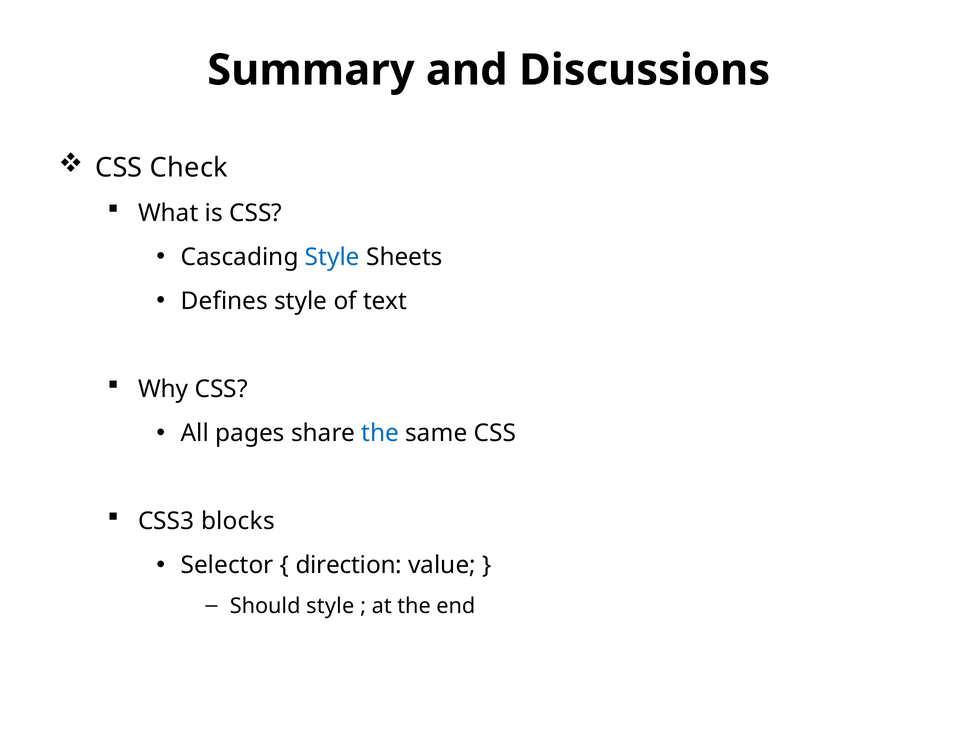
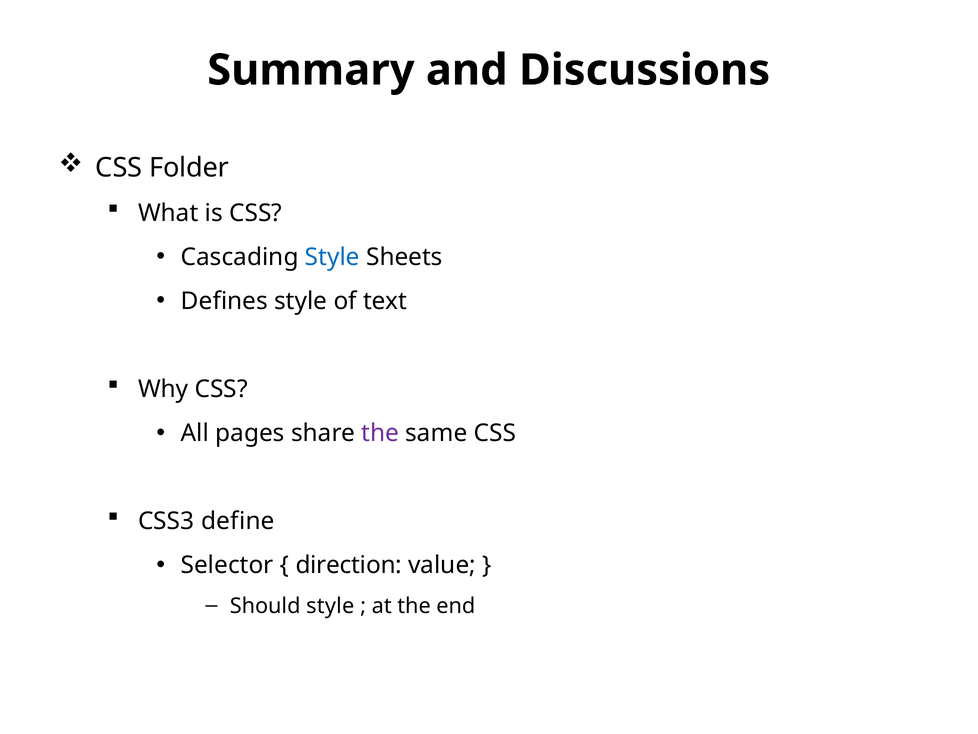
Check: Check -> Folder
the at (380, 433) colour: blue -> purple
blocks: blocks -> define
